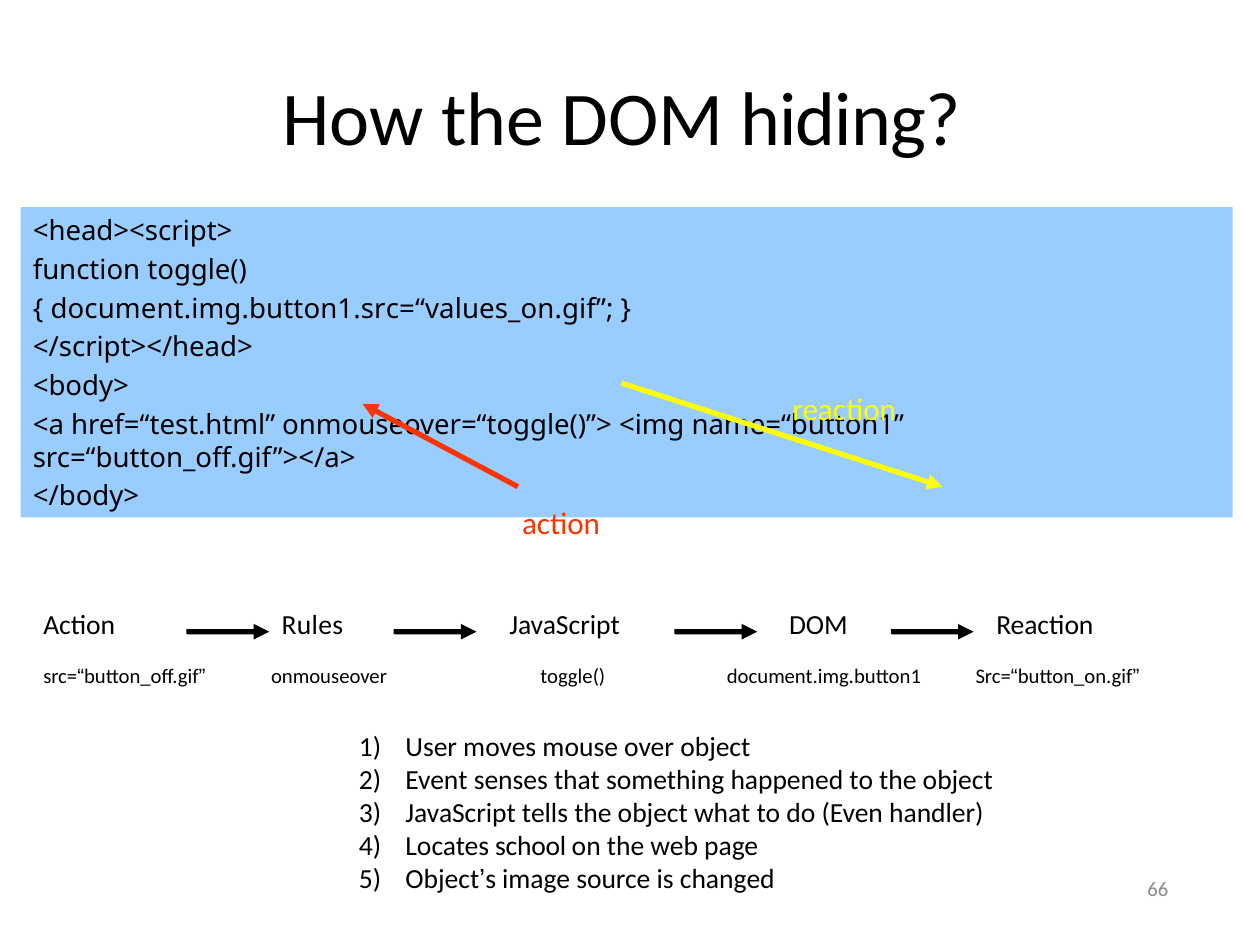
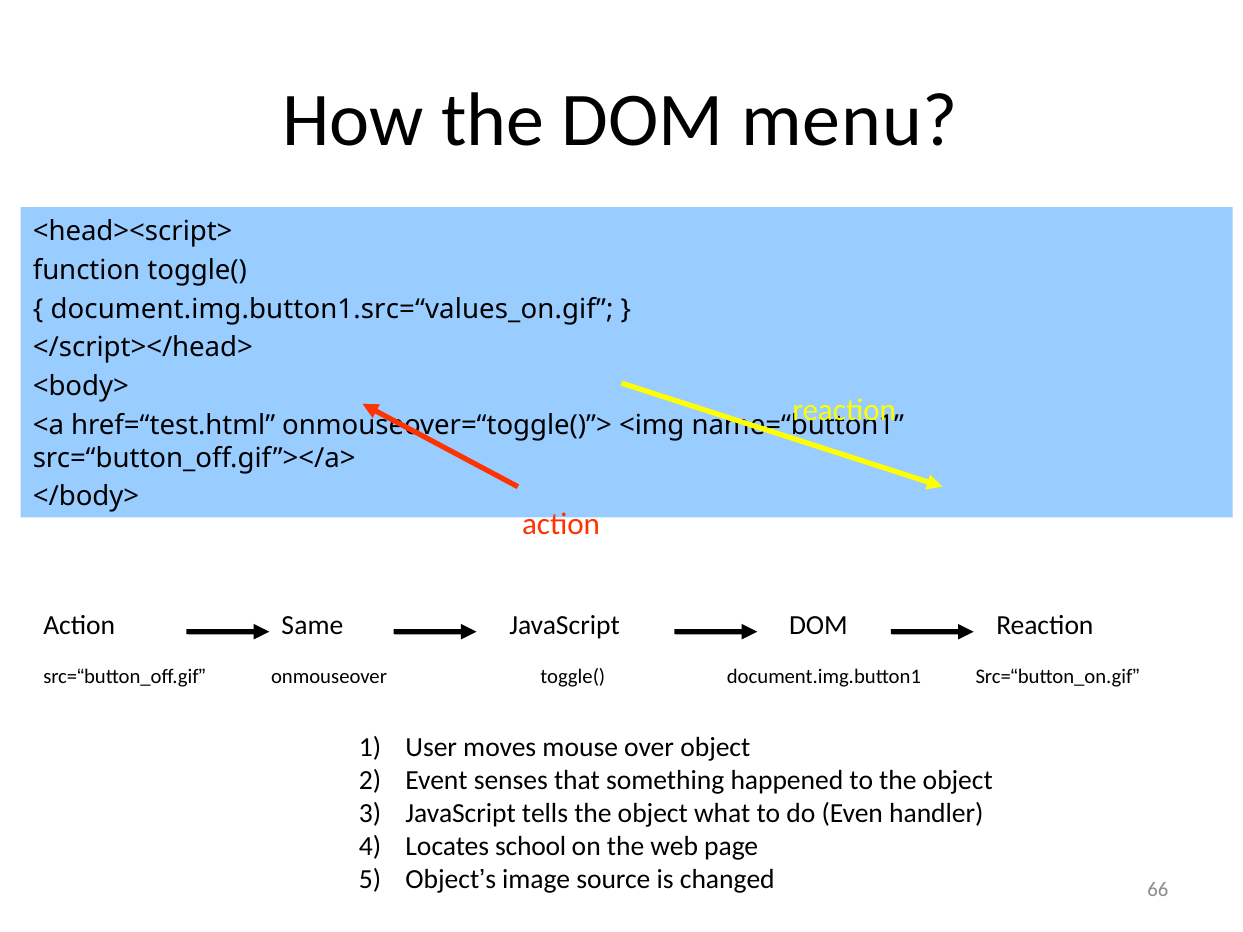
hiding: hiding -> menu
Rules: Rules -> Same
